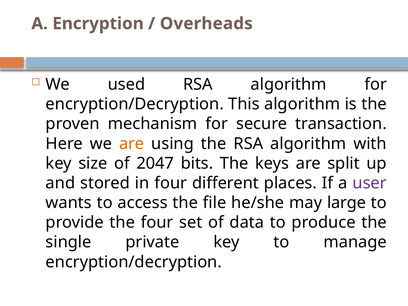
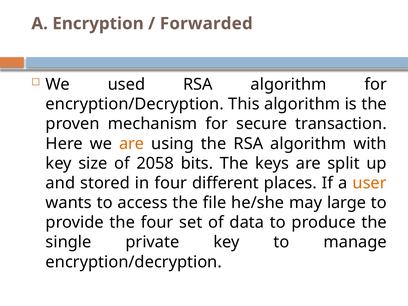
Overheads: Overheads -> Forwarded
2047: 2047 -> 2058
user colour: purple -> orange
